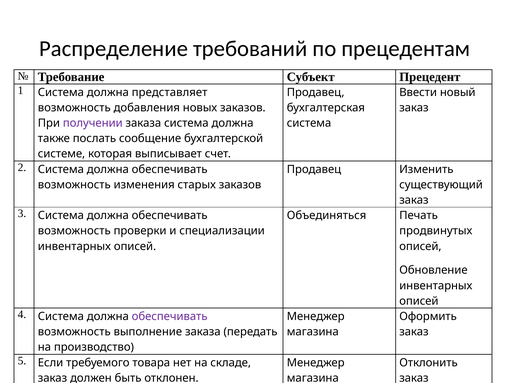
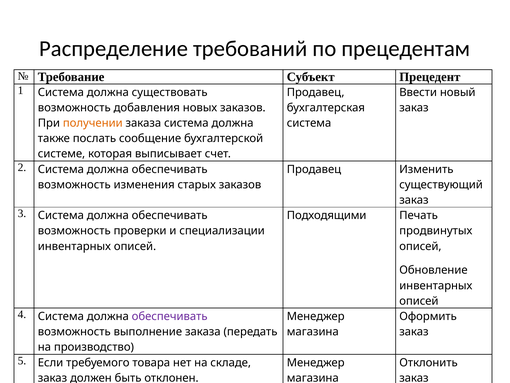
представляет: представляет -> существовать
получении colour: purple -> orange
Объединяться: Объединяться -> Подходящими
